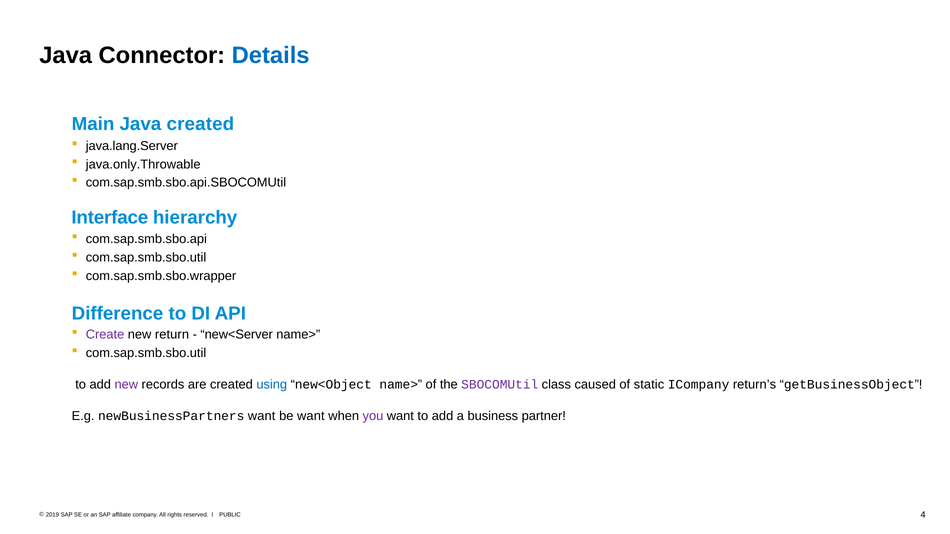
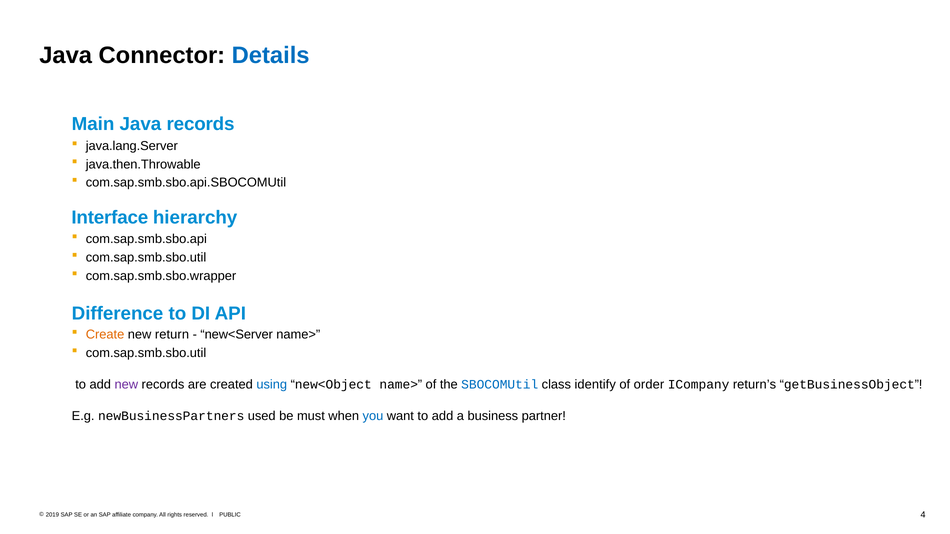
Java created: created -> records
java.only.Throwable: java.only.Throwable -> java.then.Throwable
Create colour: purple -> orange
SBOCOMUtil colour: purple -> blue
caused: caused -> identify
static: static -> order
newBusinessPartners want: want -> used
be want: want -> must
you colour: purple -> blue
